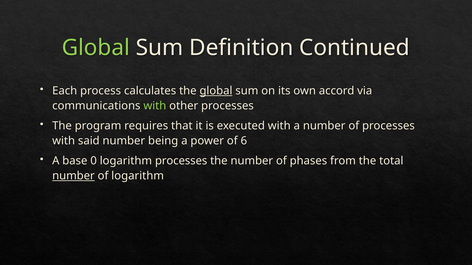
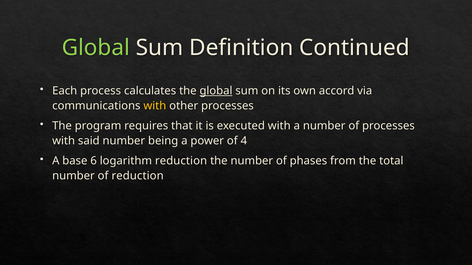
with at (155, 106) colour: light green -> yellow
6: 6 -> 4
0: 0 -> 6
logarithm processes: processes -> reduction
number at (73, 176) underline: present -> none
of logarithm: logarithm -> reduction
